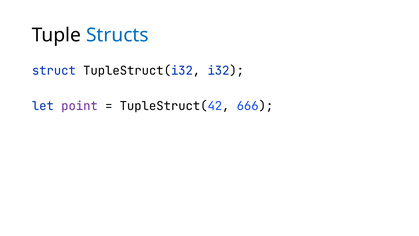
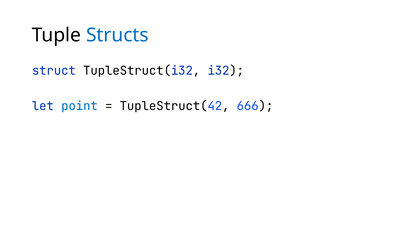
point colour: purple -> blue
